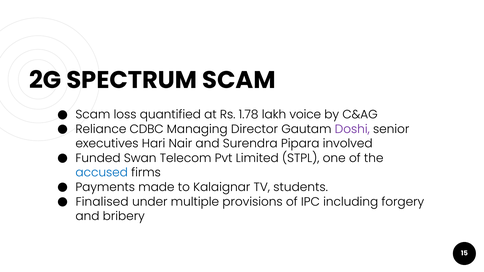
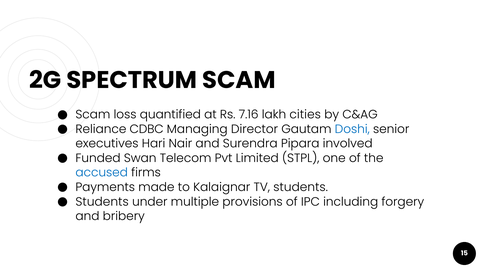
1.78: 1.78 -> 7.16
voice: voice -> cities
Doshi colour: purple -> blue
Finalised at (102, 202): Finalised -> Students
